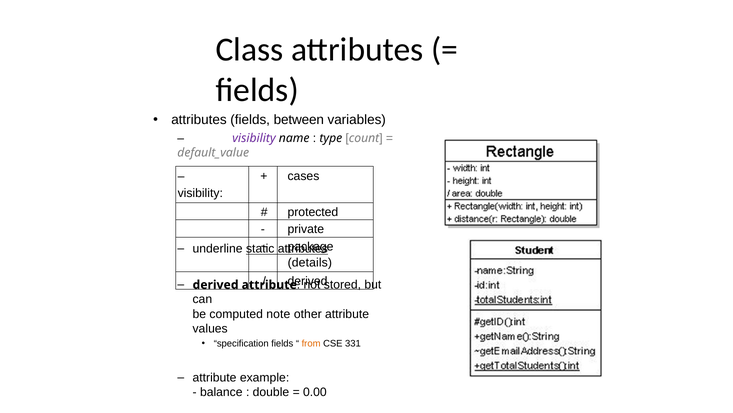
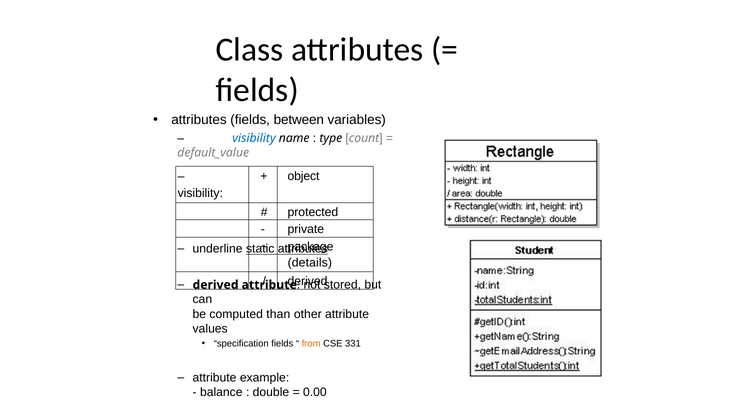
visibility at (254, 138) colour: purple -> blue
cases: cases -> object
note: note -> than
